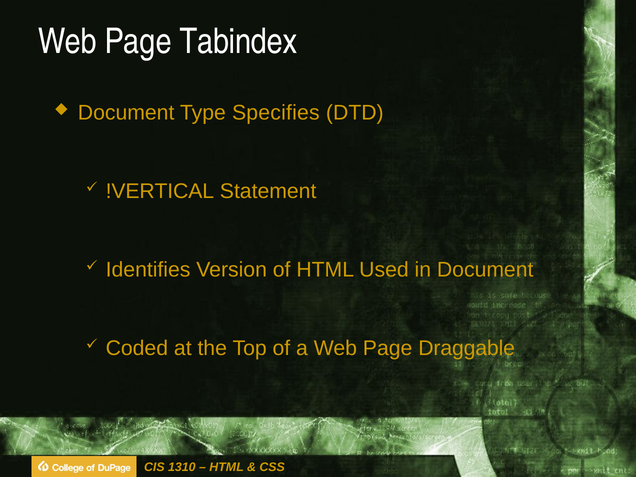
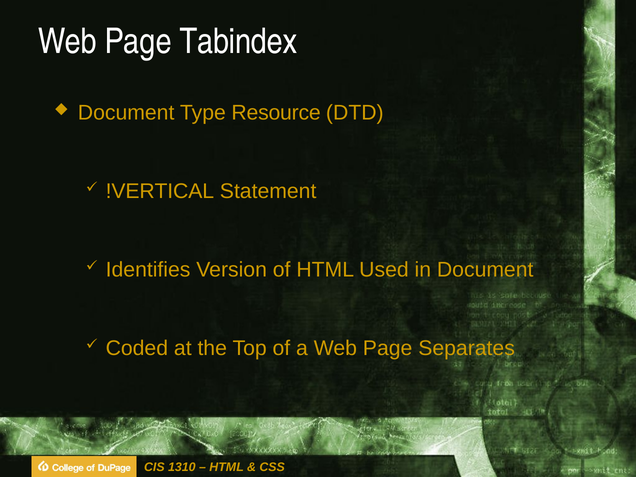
Specifies: Specifies -> Resource
Draggable: Draggable -> Separates
